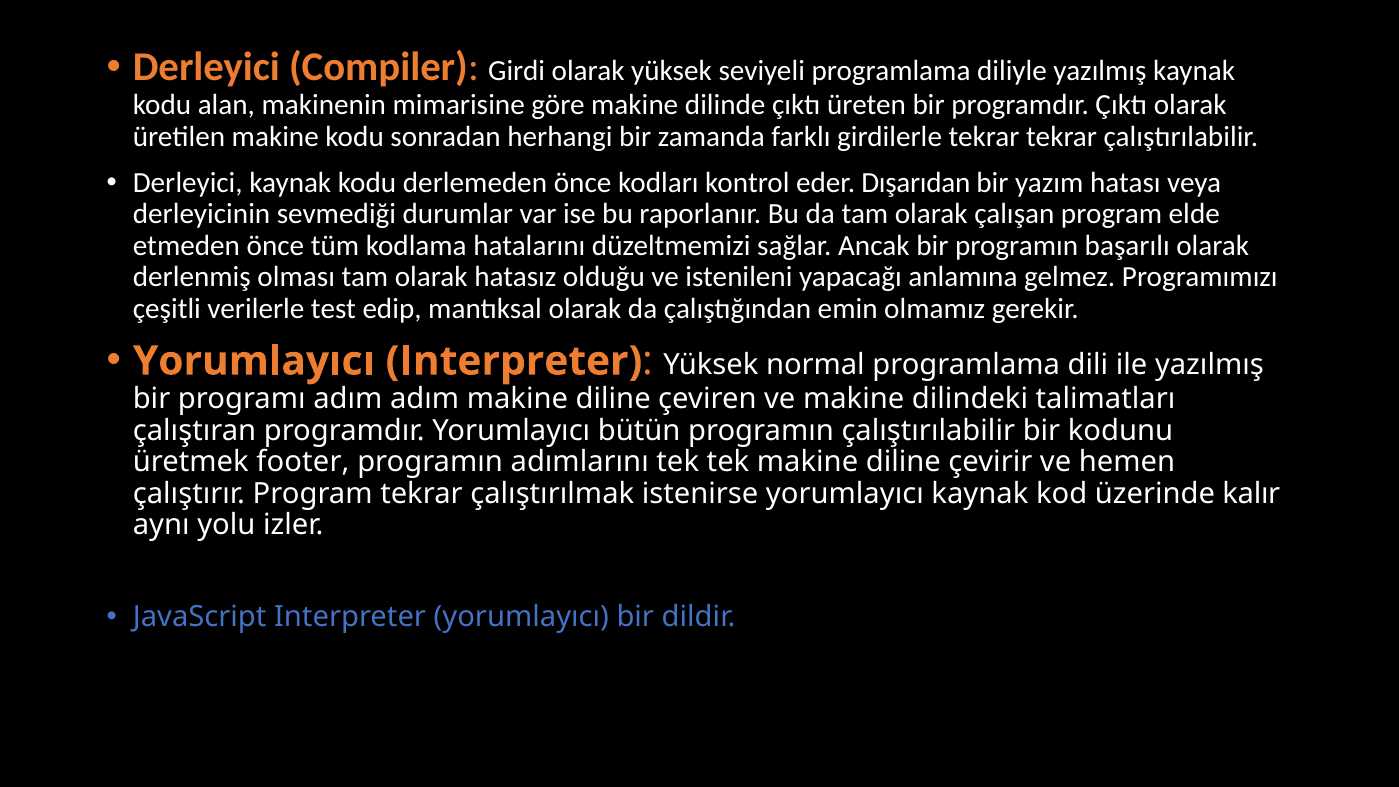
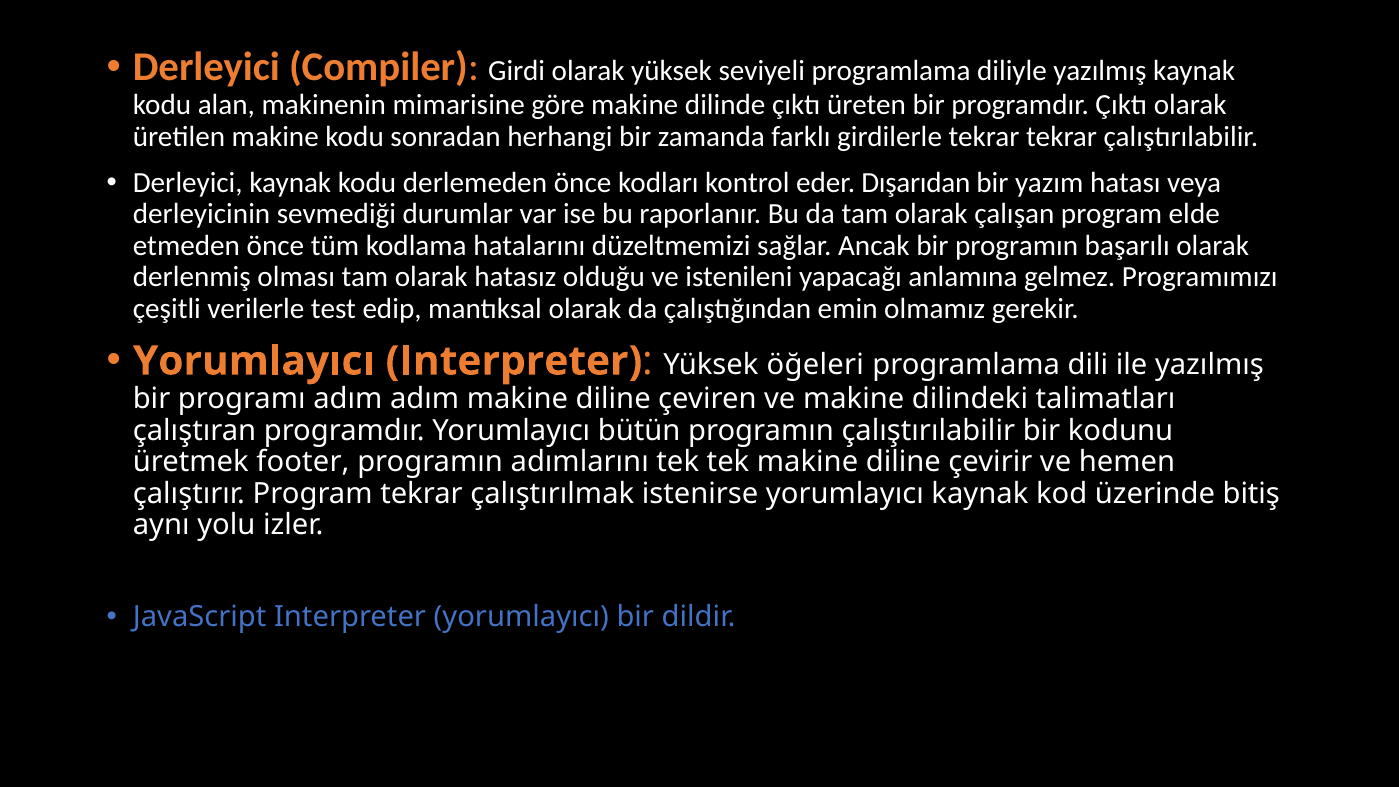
normal: normal -> öğeleri
kalır: kalır -> bitiş
